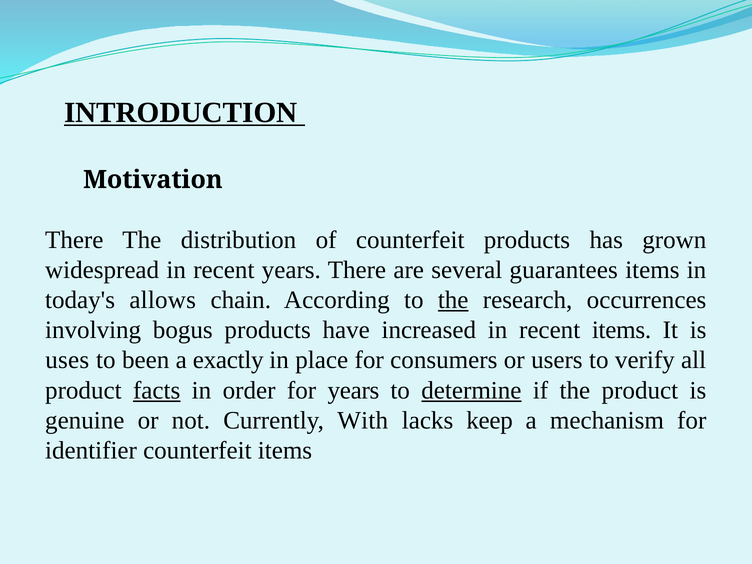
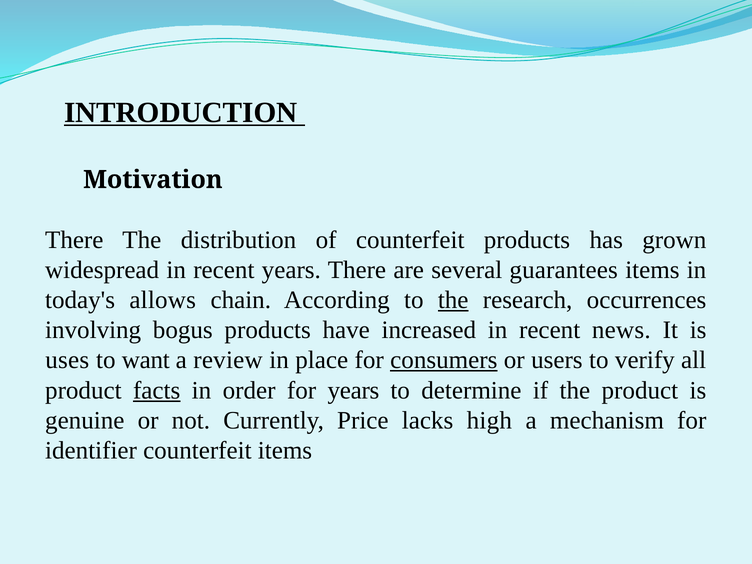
recent items: items -> news
been: been -> want
exactly: exactly -> review
consumers underline: none -> present
determine underline: present -> none
With: With -> Price
keep: keep -> high
